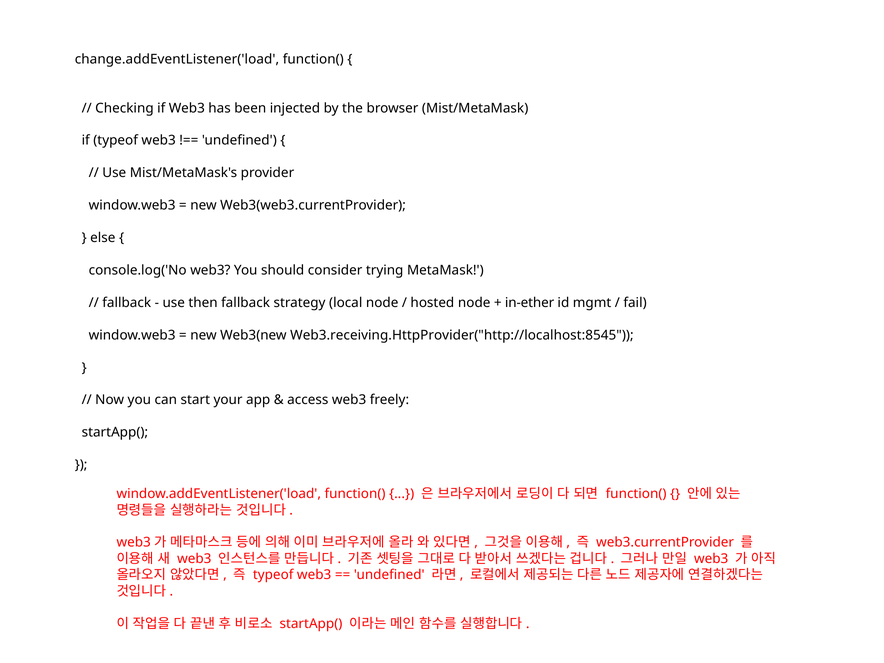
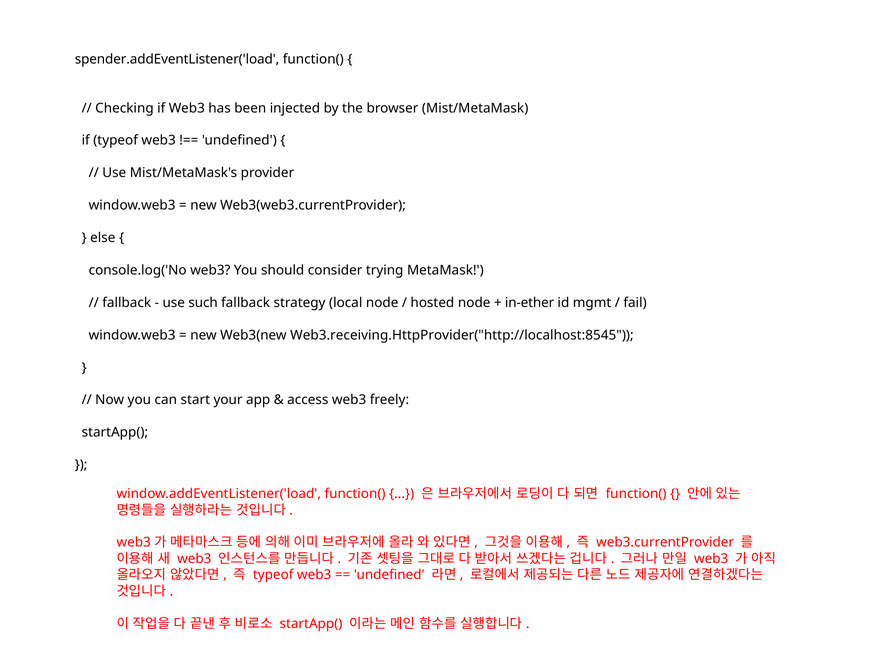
change.addEventListener('load: change.addEventListener('load -> spender.addEventListener('load
then: then -> such
